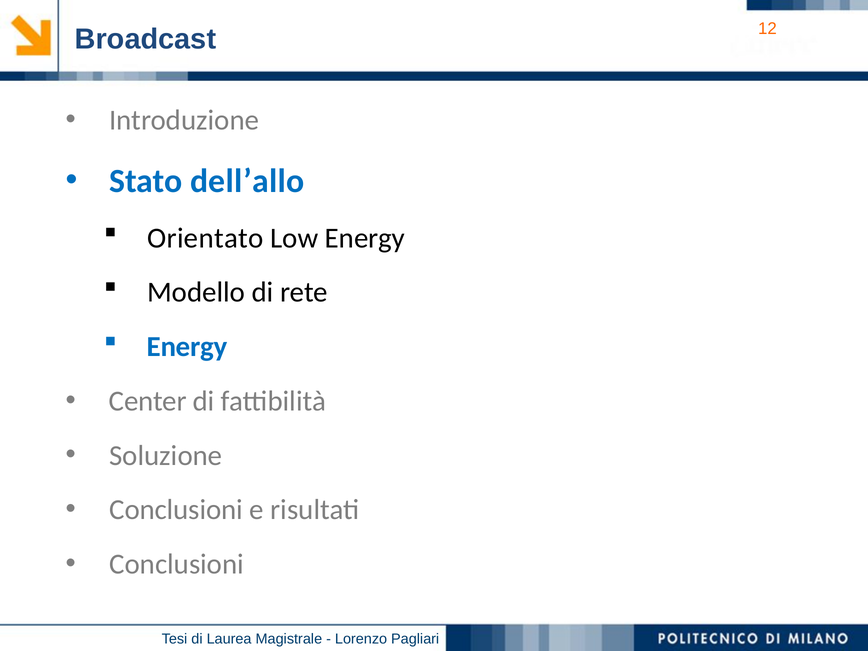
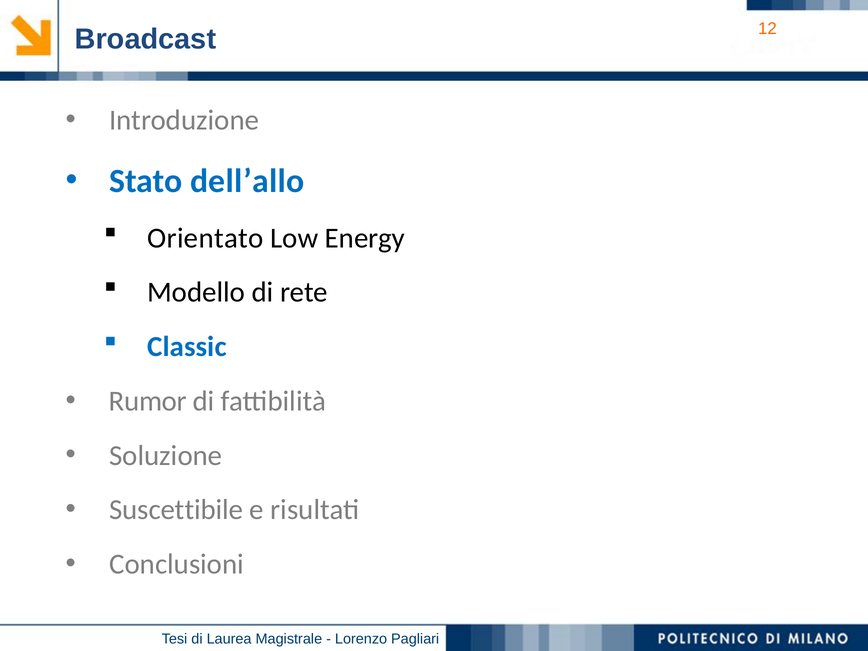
Energy at (187, 347): Energy -> Classic
Center: Center -> Rumor
Conclusioni at (176, 510): Conclusioni -> Suscettibile
